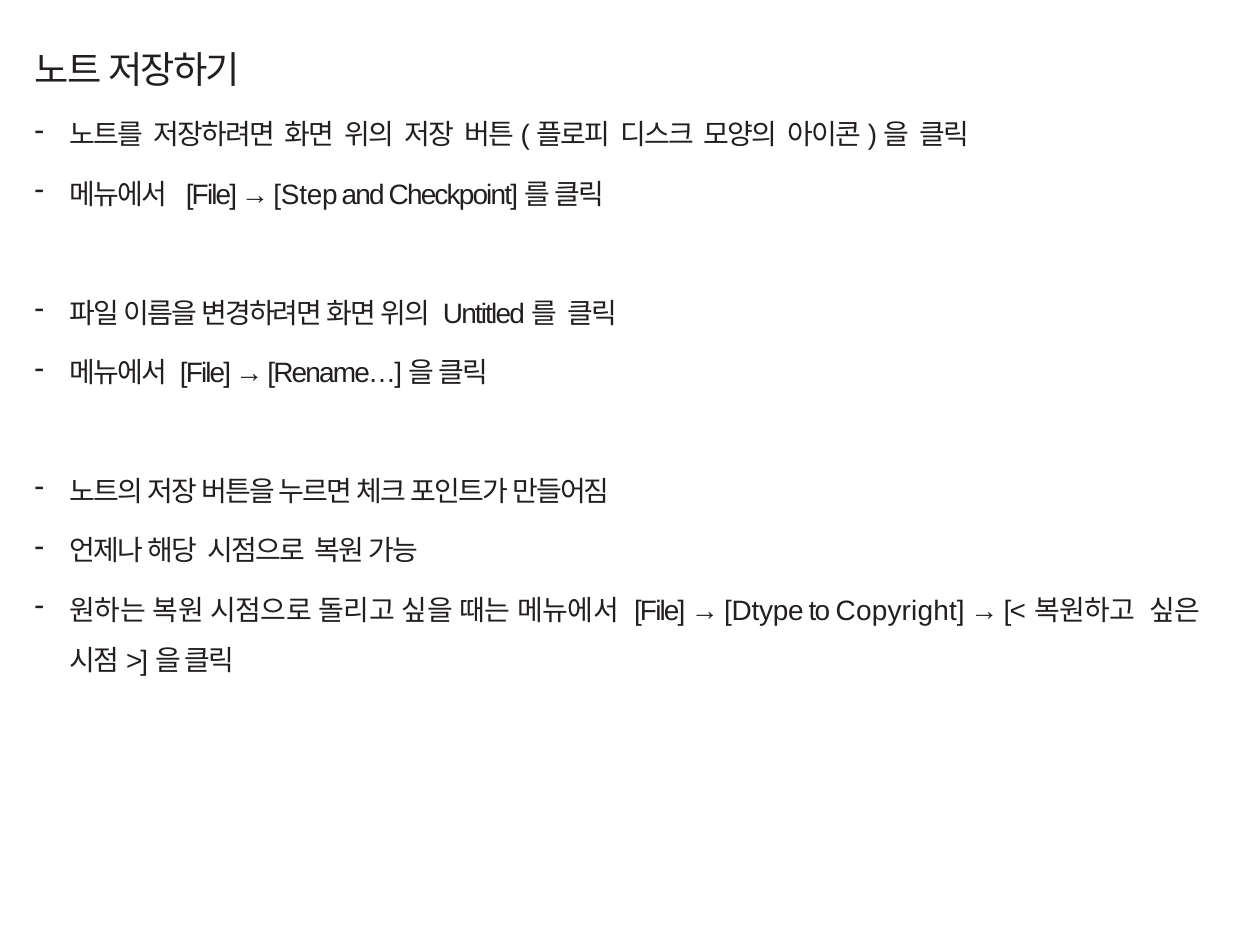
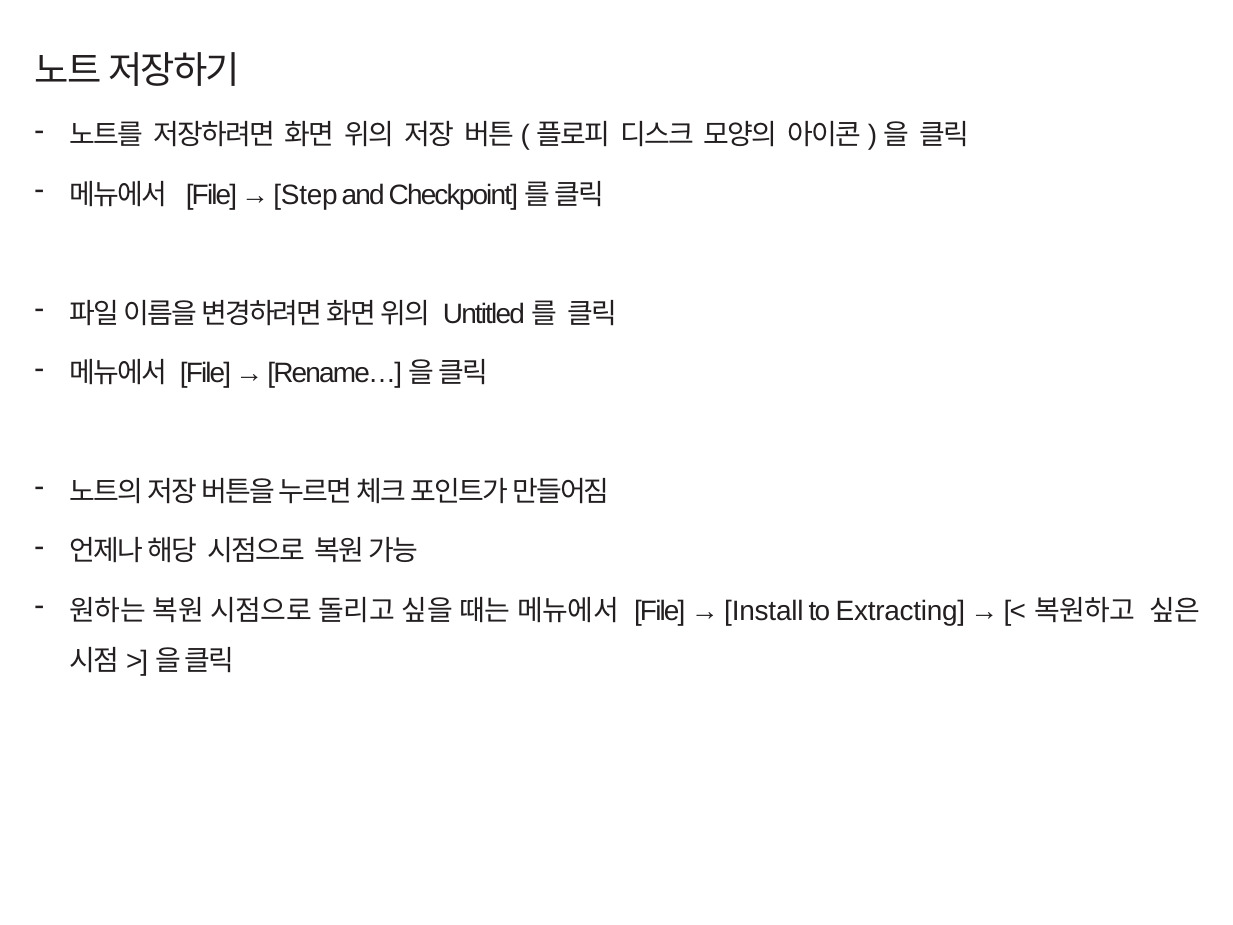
Dtype: Dtype -> Install
Copyright: Copyright -> Extracting
